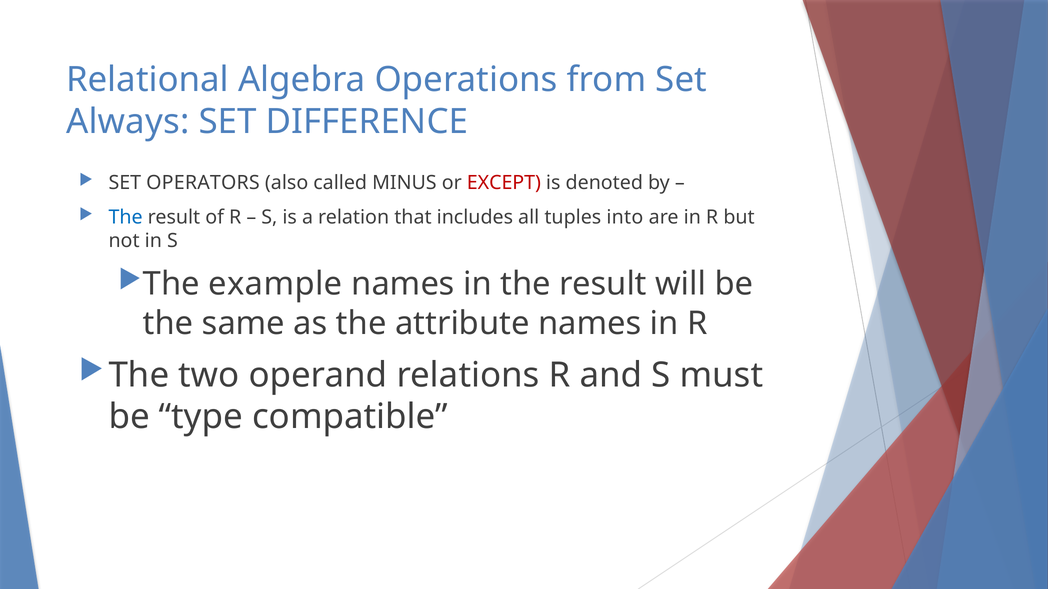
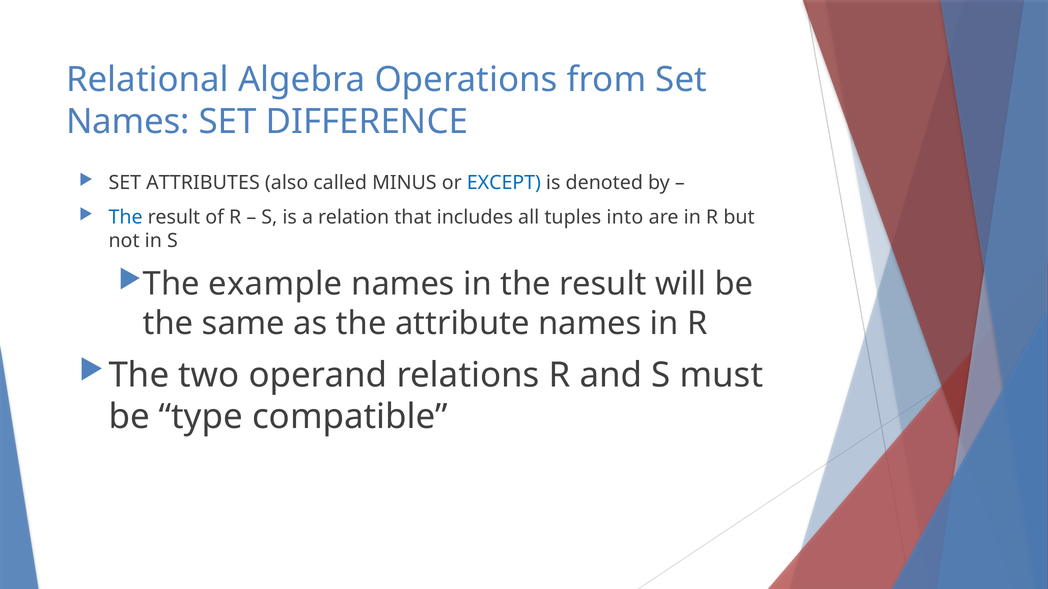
Always at (128, 122): Always -> Names
OPERATORS: OPERATORS -> ATTRIBUTES
EXCEPT colour: red -> blue
